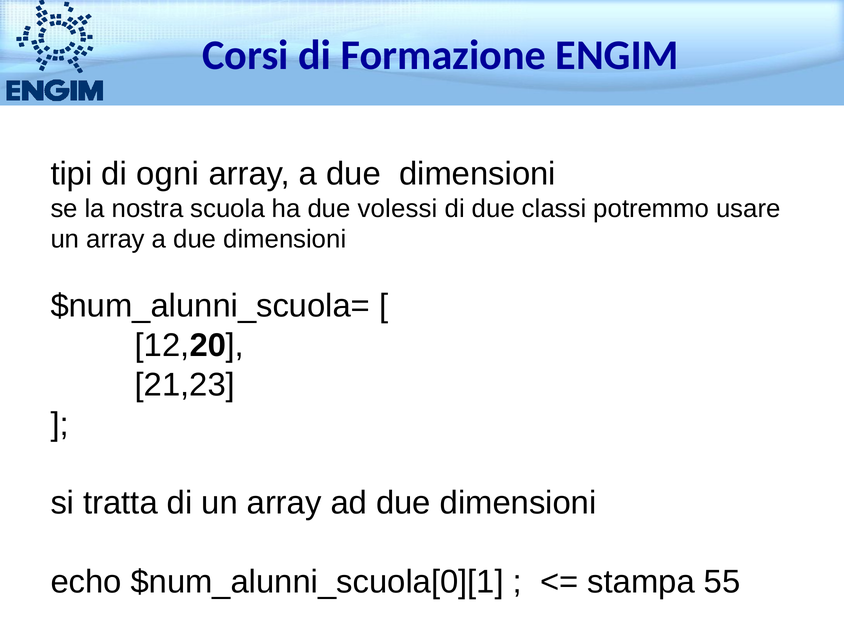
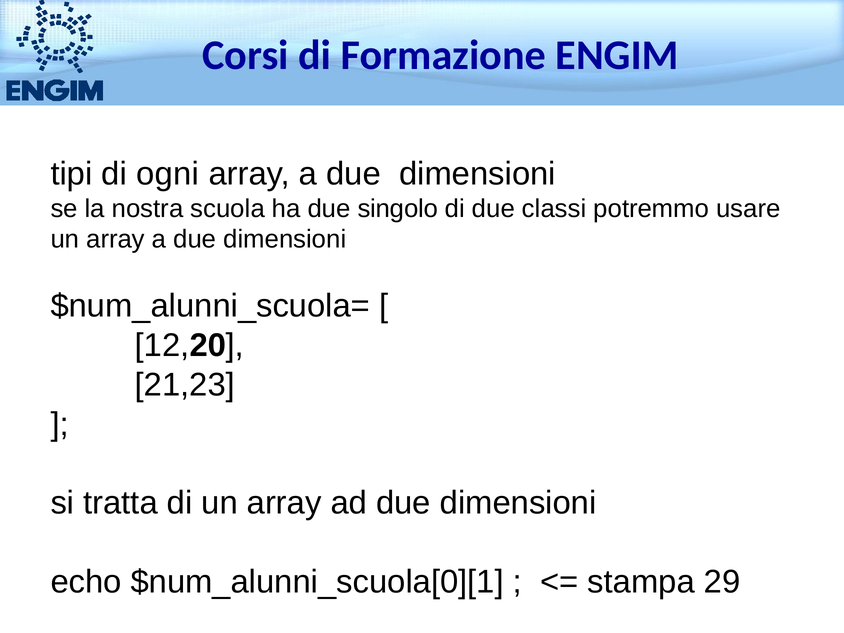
volessi: volessi -> singolo
55: 55 -> 29
